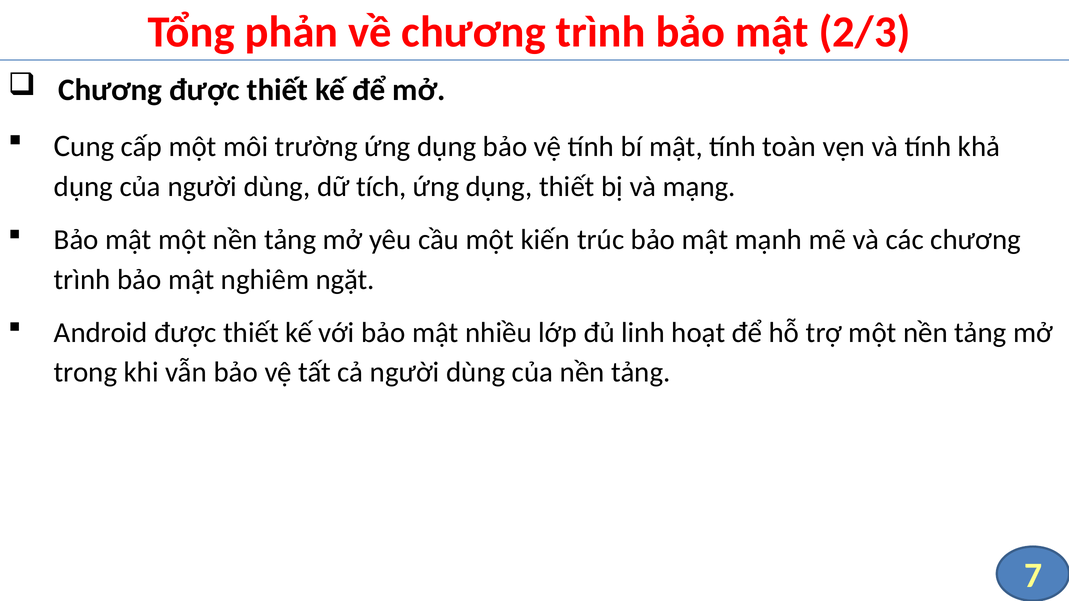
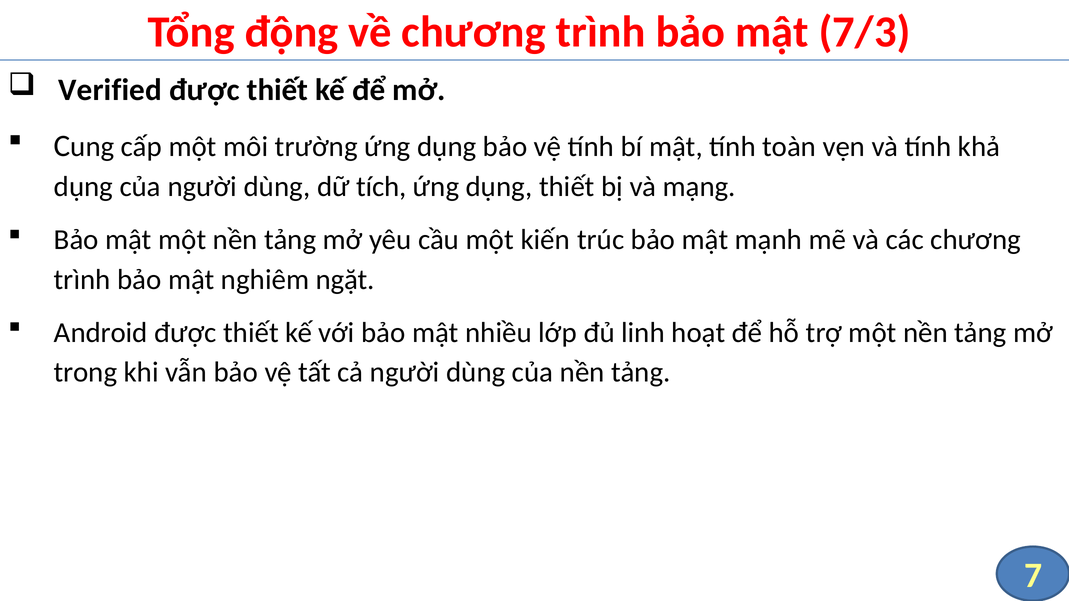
phản: phản -> động
2/3: 2/3 -> 7/3
Chương at (110, 90): Chương -> Verified
